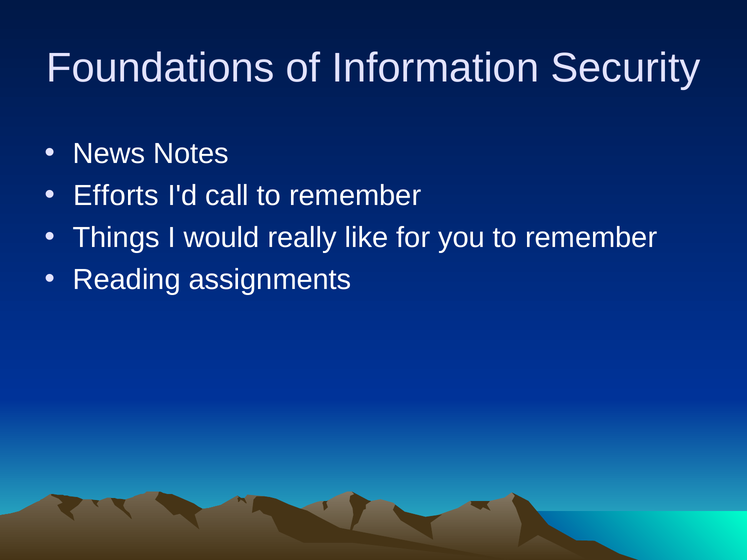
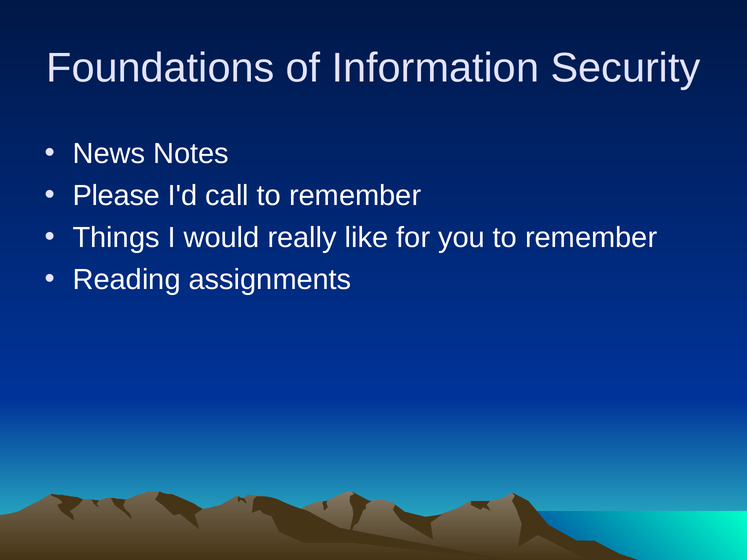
Efforts: Efforts -> Please
